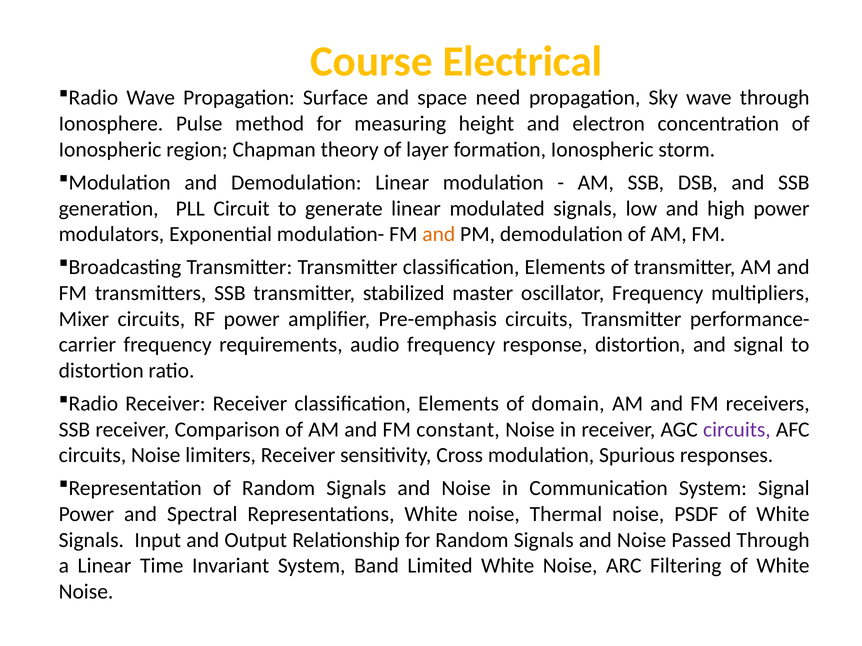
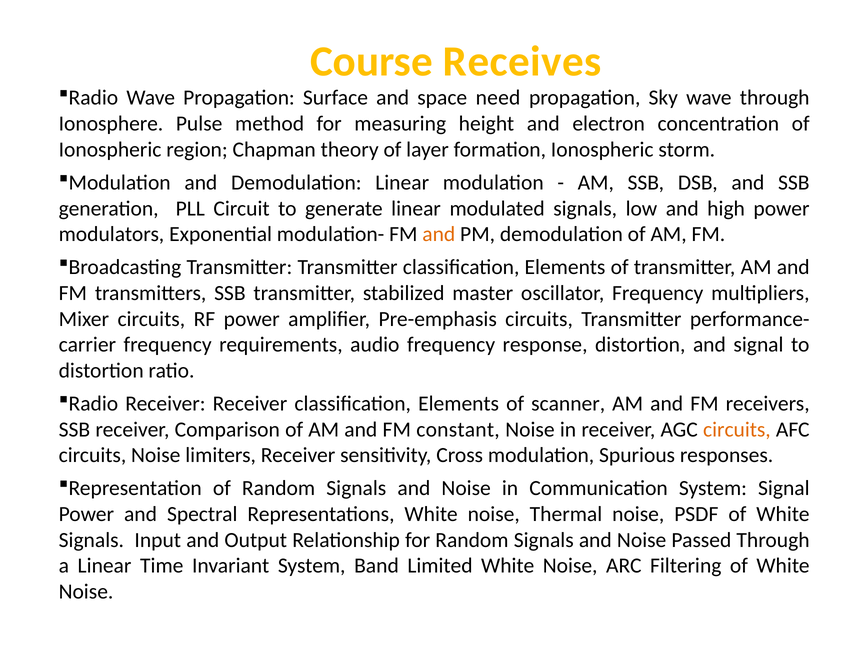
Electrical: Electrical -> Receives
domain: domain -> scanner
circuits at (737, 430) colour: purple -> orange
